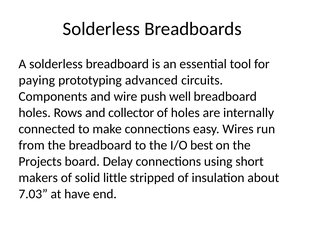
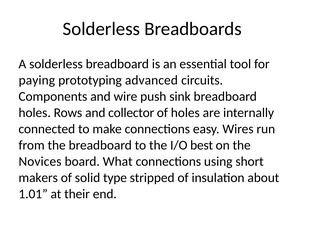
well: well -> sink
Projects: Projects -> Novices
Delay: Delay -> What
little: little -> type
7.03: 7.03 -> 1.01
have: have -> their
